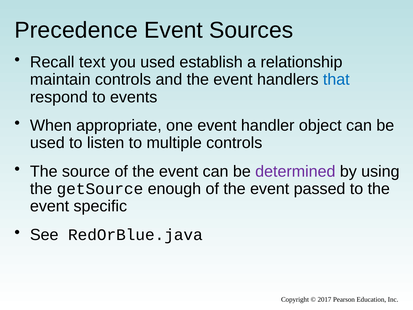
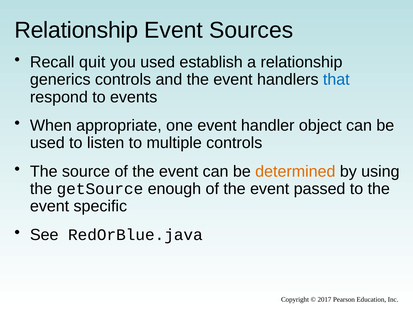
Precedence at (76, 30): Precedence -> Relationship
text: text -> quit
maintain: maintain -> generics
determined colour: purple -> orange
